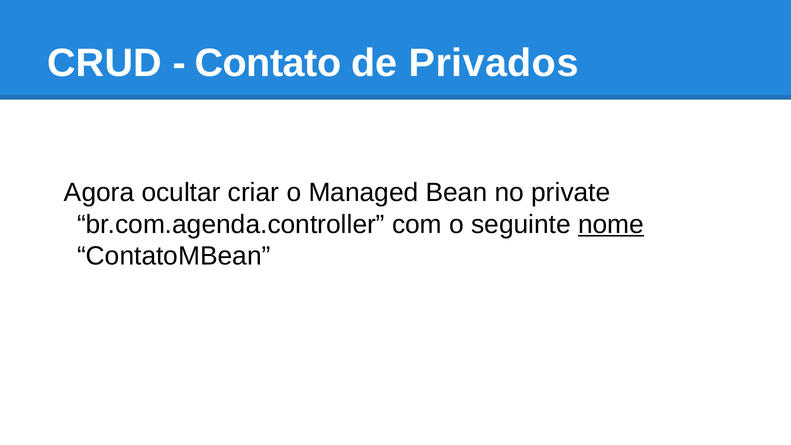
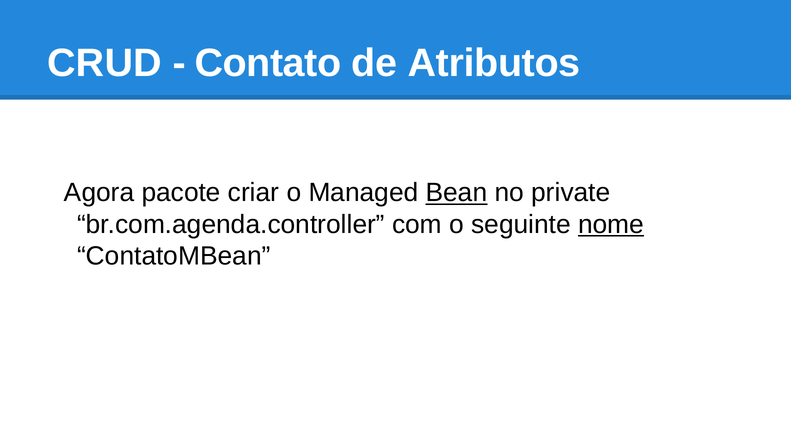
Privados: Privados -> Atributos
ocultar: ocultar -> pacote
Bean underline: none -> present
